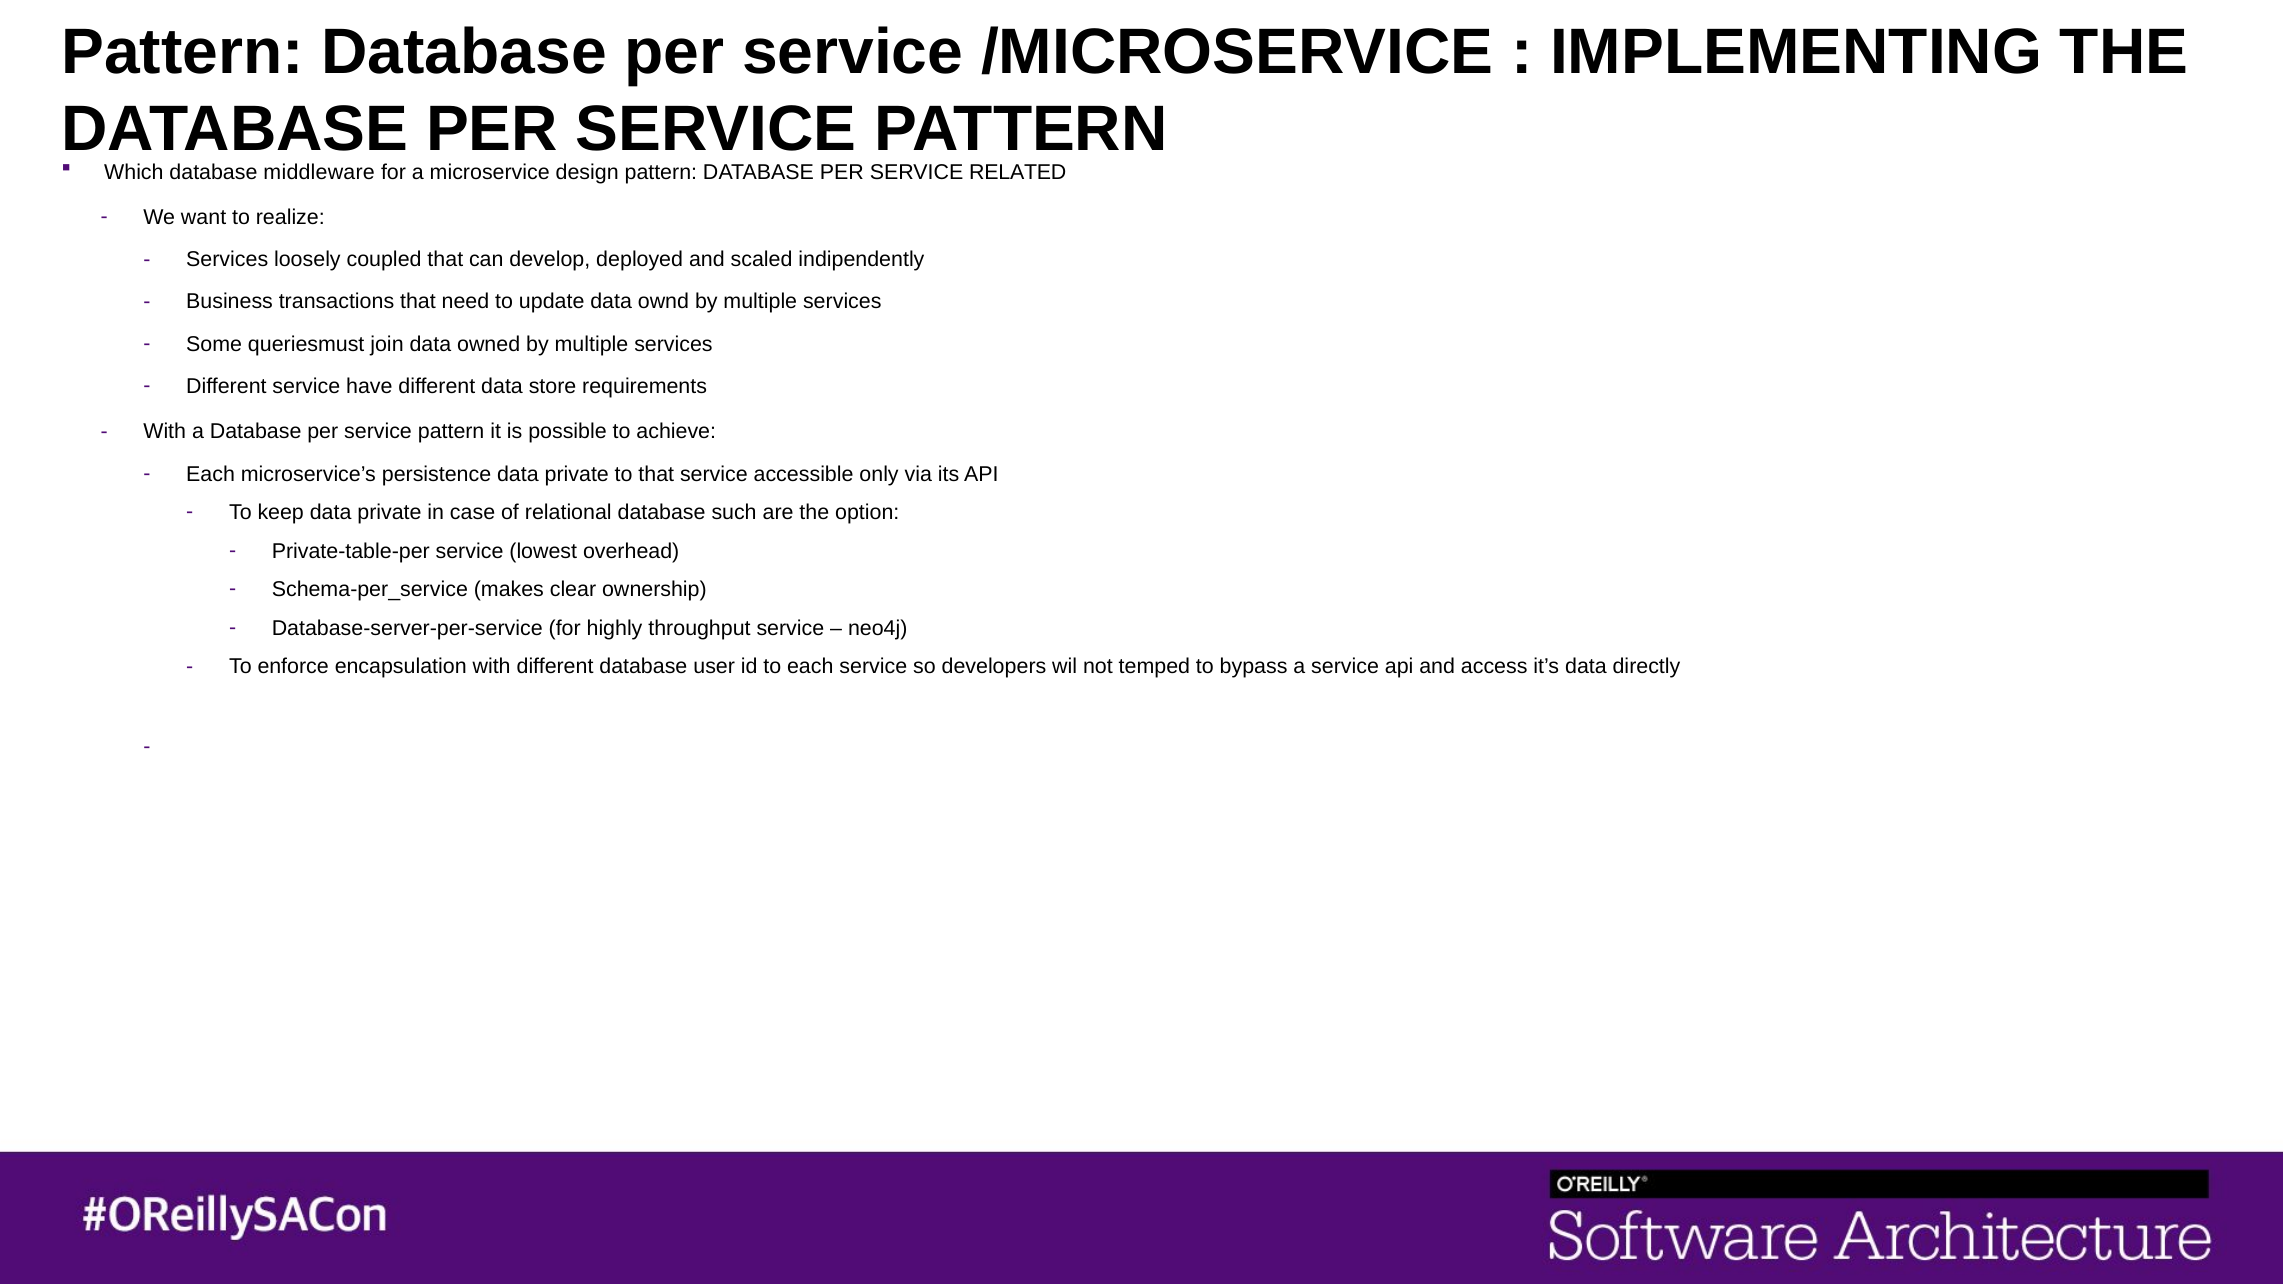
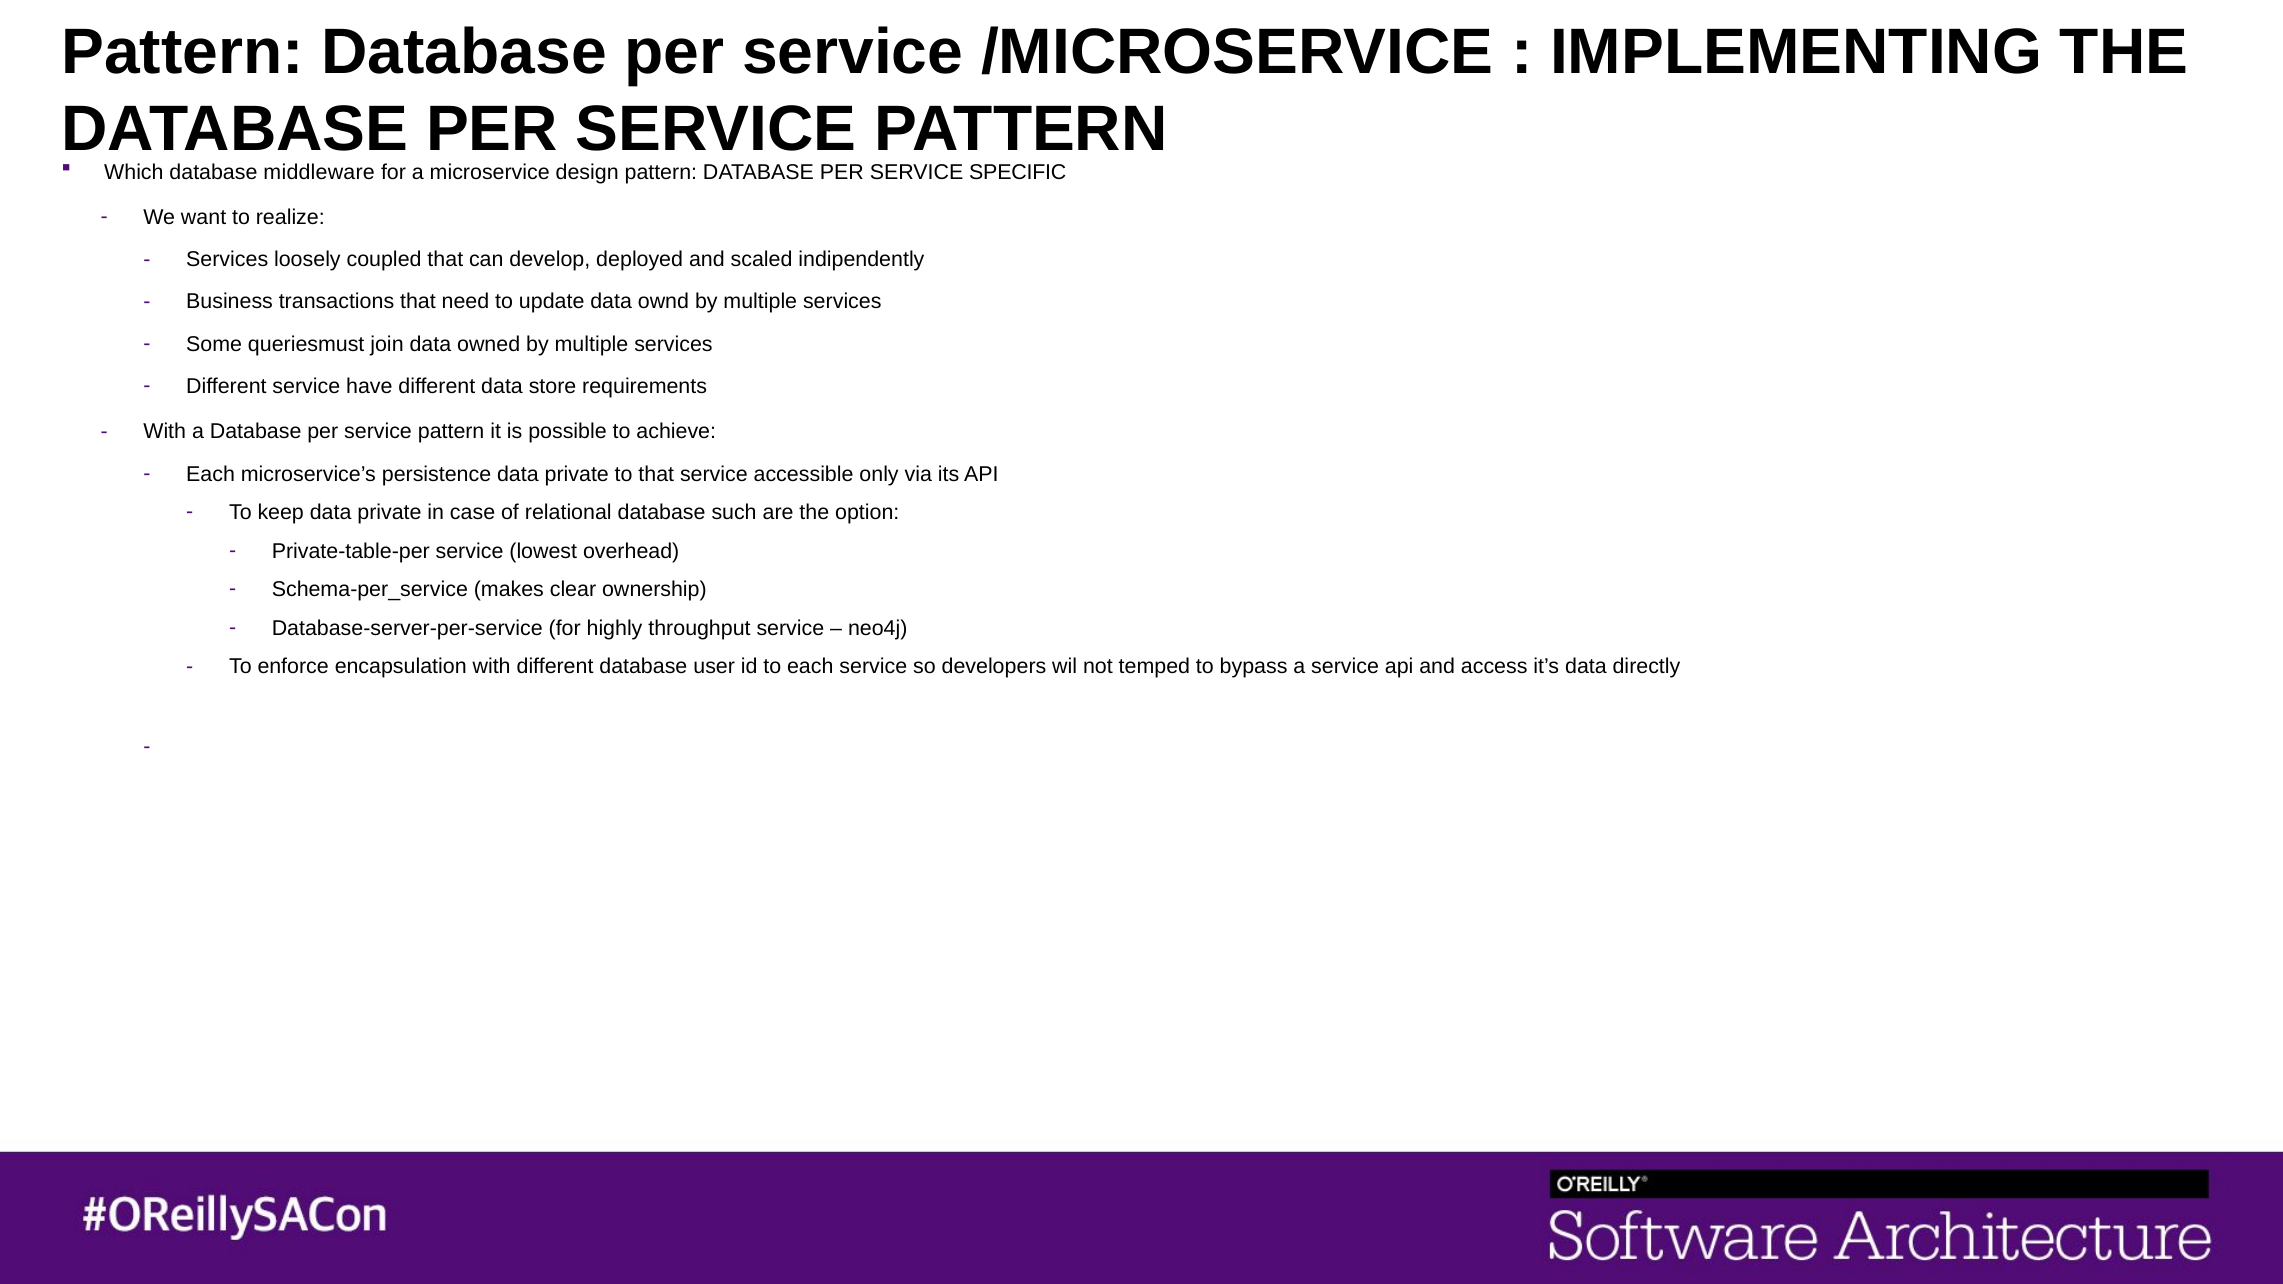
RELATED: RELATED -> SPECIFIC
